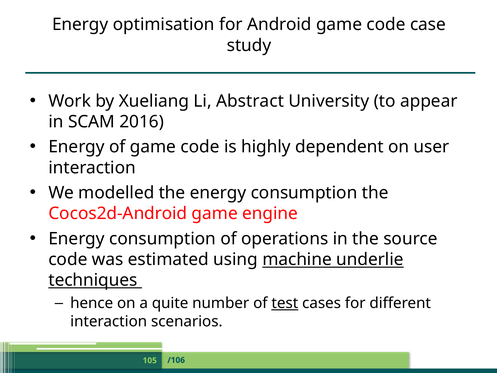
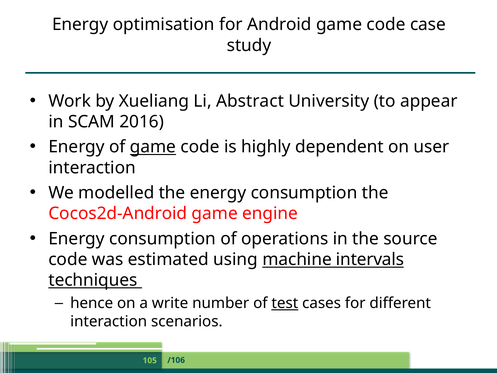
game at (153, 147) underline: none -> present
underlie: underlie -> intervals
quite: quite -> write
